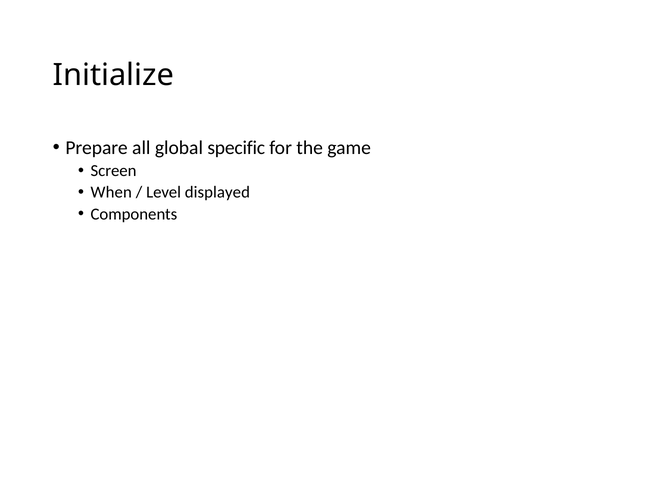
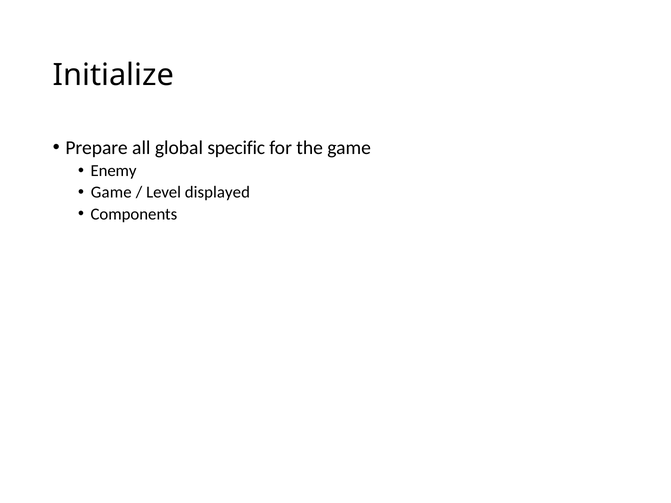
Screen: Screen -> Enemy
When at (111, 193): When -> Game
